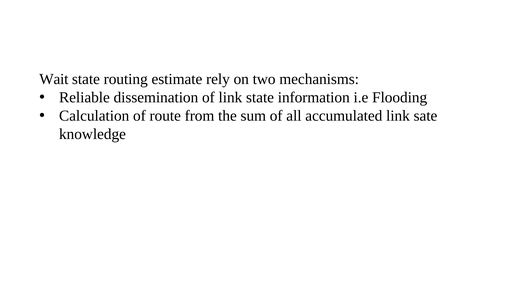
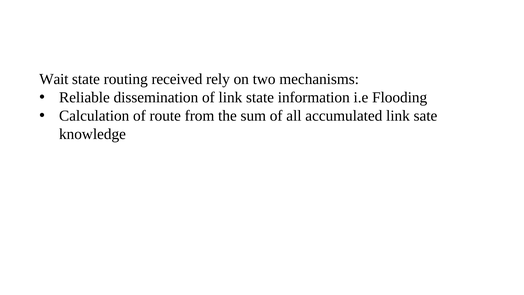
estimate: estimate -> received
